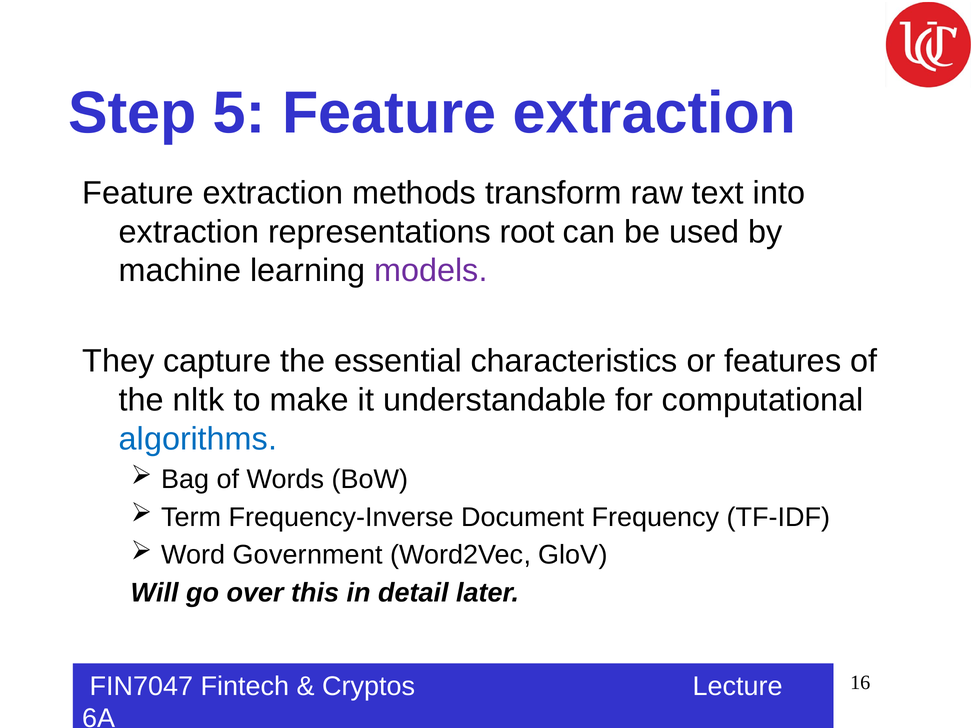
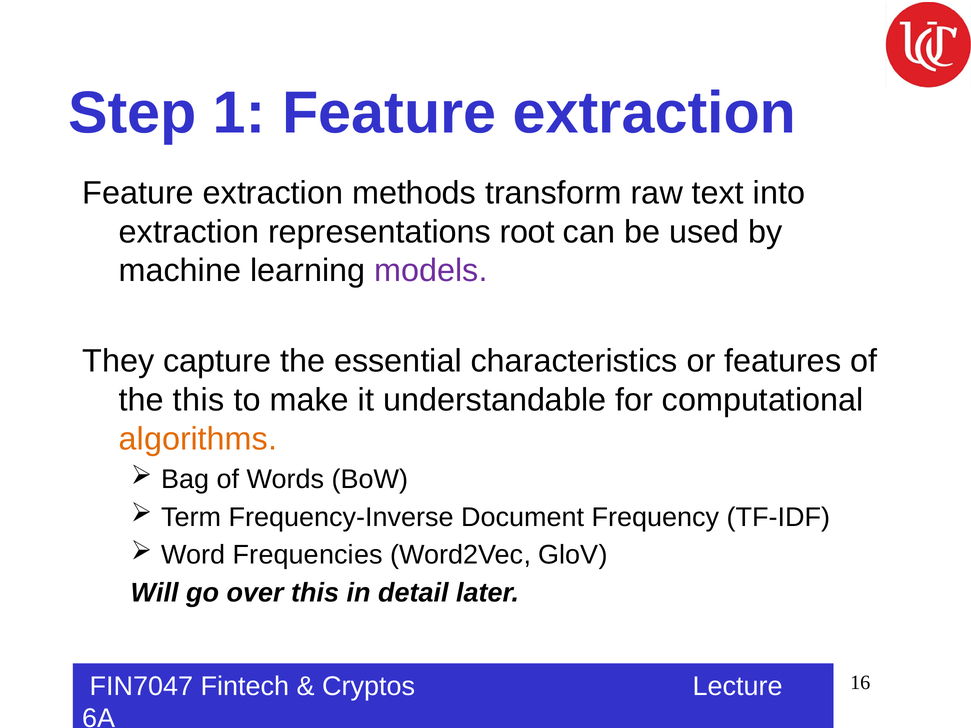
5: 5 -> 1
the nltk: nltk -> this
algorithms colour: blue -> orange
Government: Government -> Frequencies
